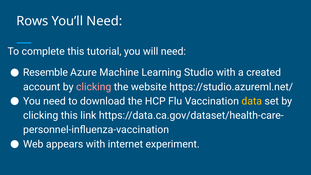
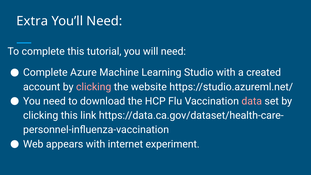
Rows: Rows -> Extra
Resemble at (45, 73): Resemble -> Complete
data colour: yellow -> pink
